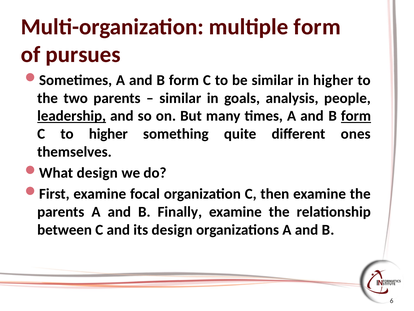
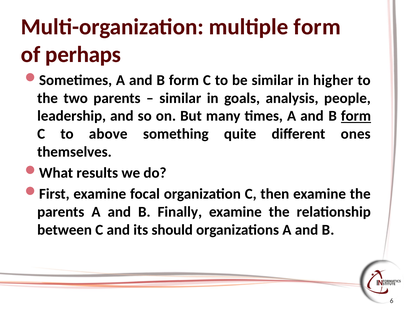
pursues: pursues -> perhaps
leadership underline: present -> none
to higher: higher -> above
What design: design -> results
its design: design -> should
